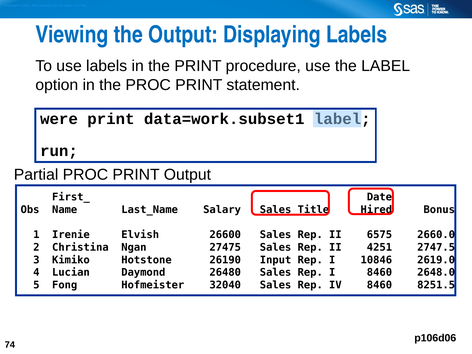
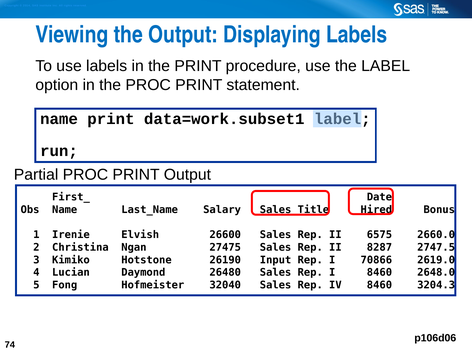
were at (59, 119): were -> name
4251: 4251 -> 8287
10846: 10846 -> 70866
8251.5: 8251.5 -> 3204.3
